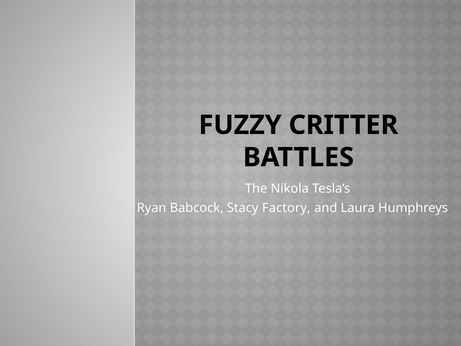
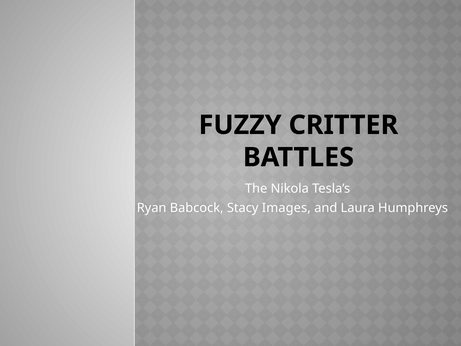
Factory: Factory -> Images
